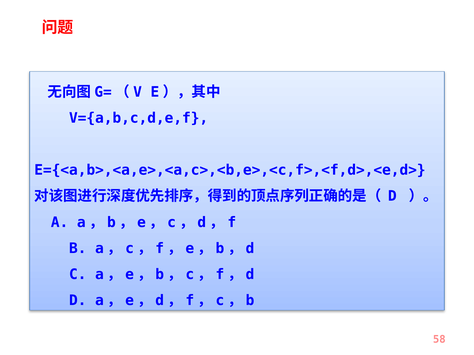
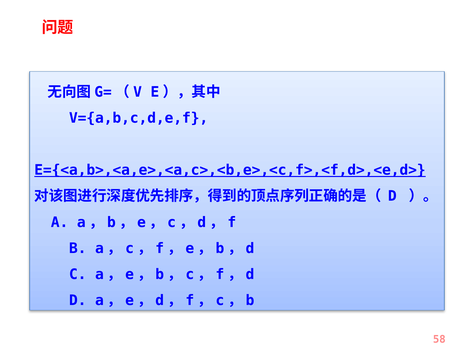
E={<a,b>,<a,e>,<a,c>,<b,e>,<c,f>,<f,d>,<e,d> underline: none -> present
